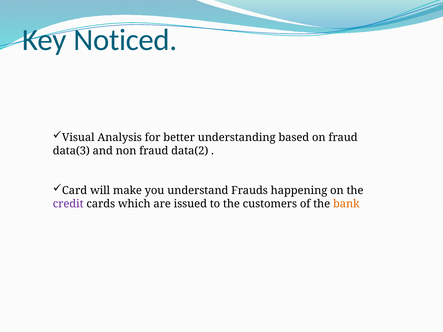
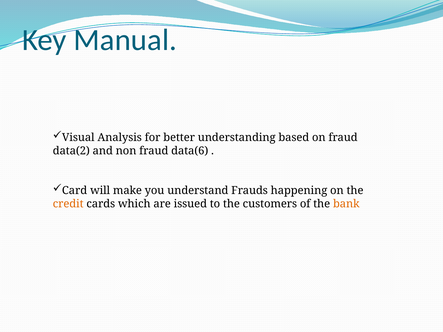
Noticed: Noticed -> Manual
data(3: data(3 -> data(2
data(2: data(2 -> data(6
credit colour: purple -> orange
